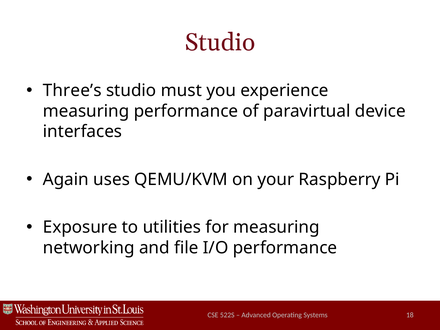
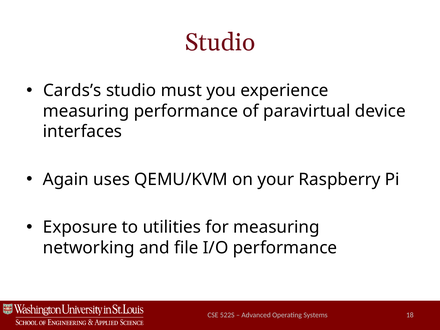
Three’s: Three’s -> Cards’s
